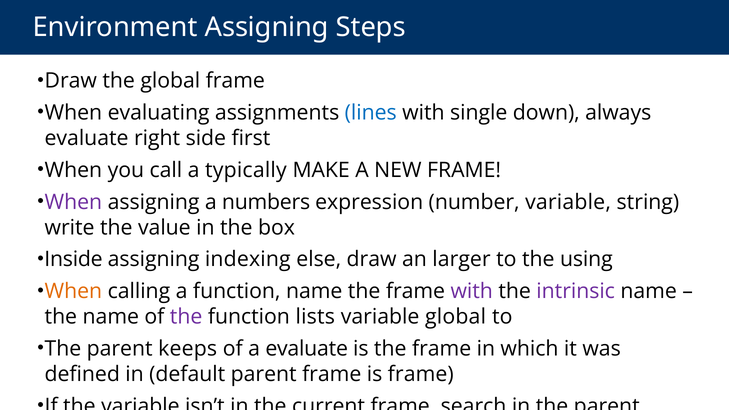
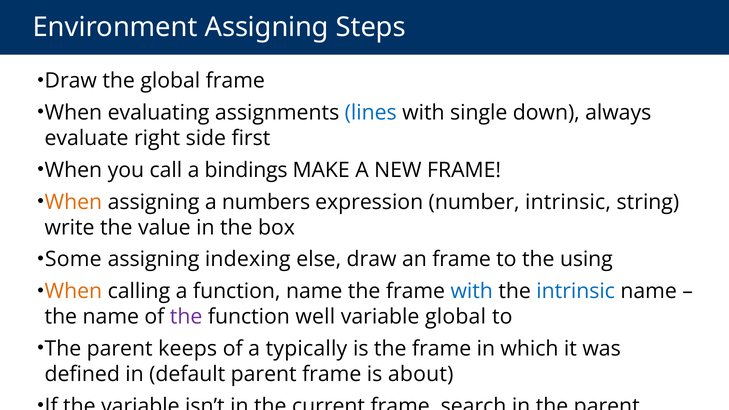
typically: typically -> bindings
When at (73, 202) colour: purple -> orange
number variable: variable -> intrinsic
Inside: Inside -> Some
an larger: larger -> frame
with at (472, 291) colour: purple -> blue
intrinsic at (576, 291) colour: purple -> blue
lists: lists -> well
a evaluate: evaluate -> typically
is frame: frame -> about
